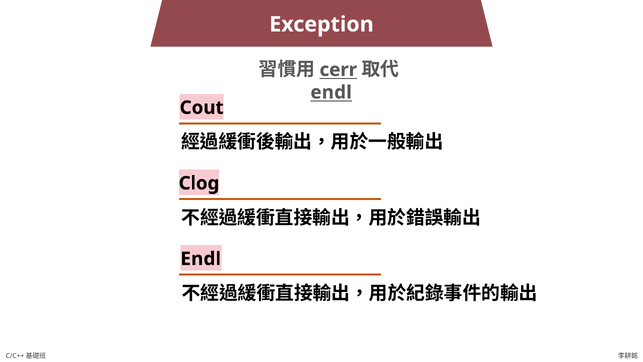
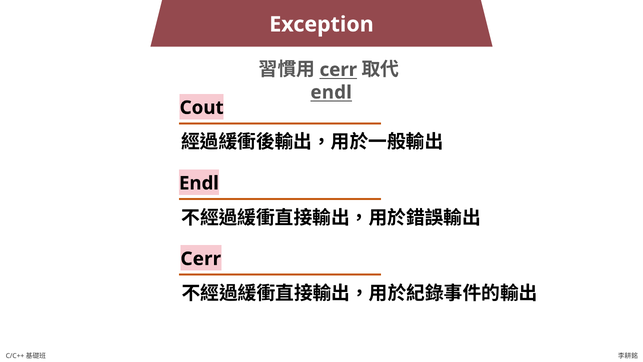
Clog at (199, 183): Clog -> Endl
Endl at (201, 259): Endl -> Cerr
